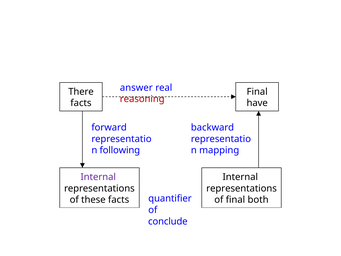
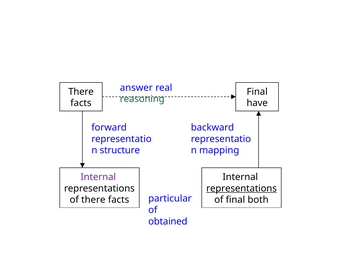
reasoning colour: red -> green
following: following -> structure
representations at (242, 188) underline: none -> present
quantifier: quantifier -> particular
of these: these -> there
conclude: conclude -> obtained
